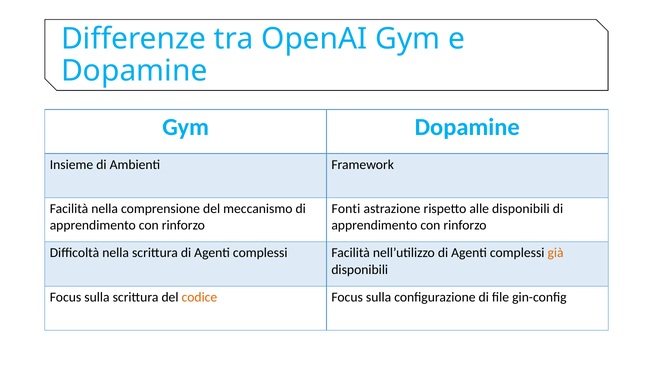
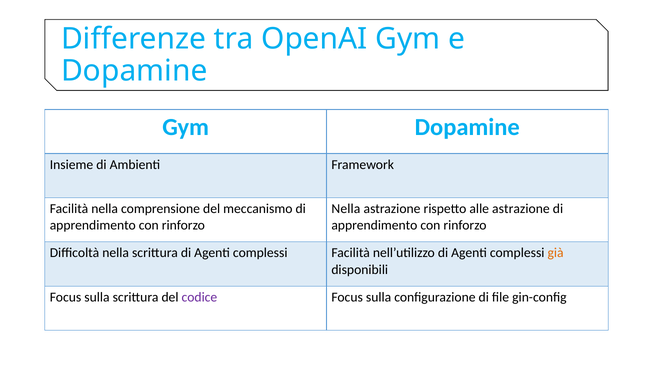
Fonti at (346, 209): Fonti -> Nella
alle disponibili: disponibili -> astrazione
codice colour: orange -> purple
